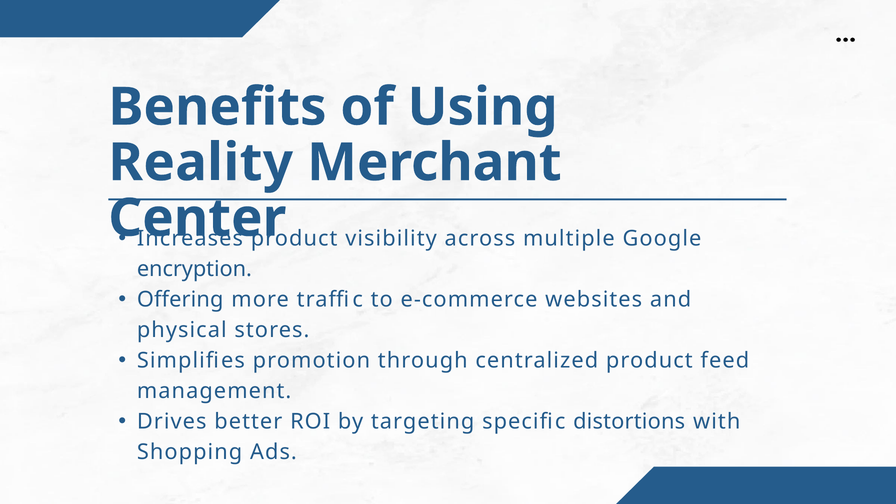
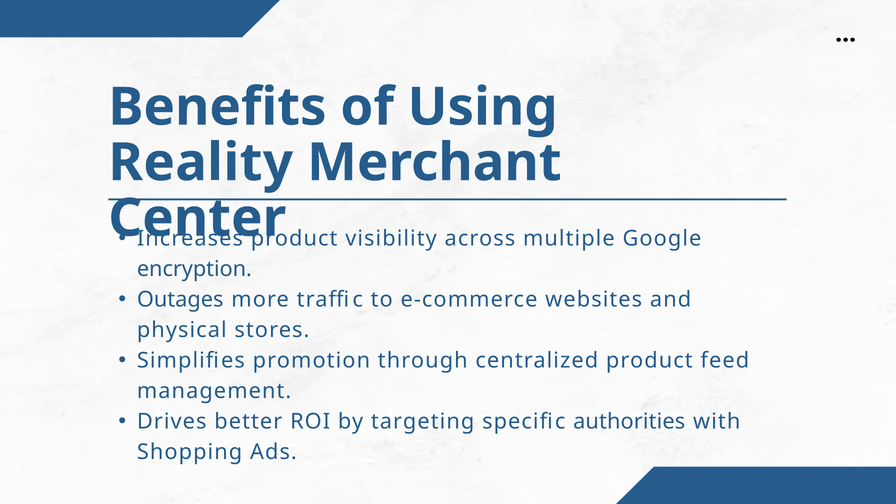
Offering: Offering -> Outages
distortions: distortions -> authorities
